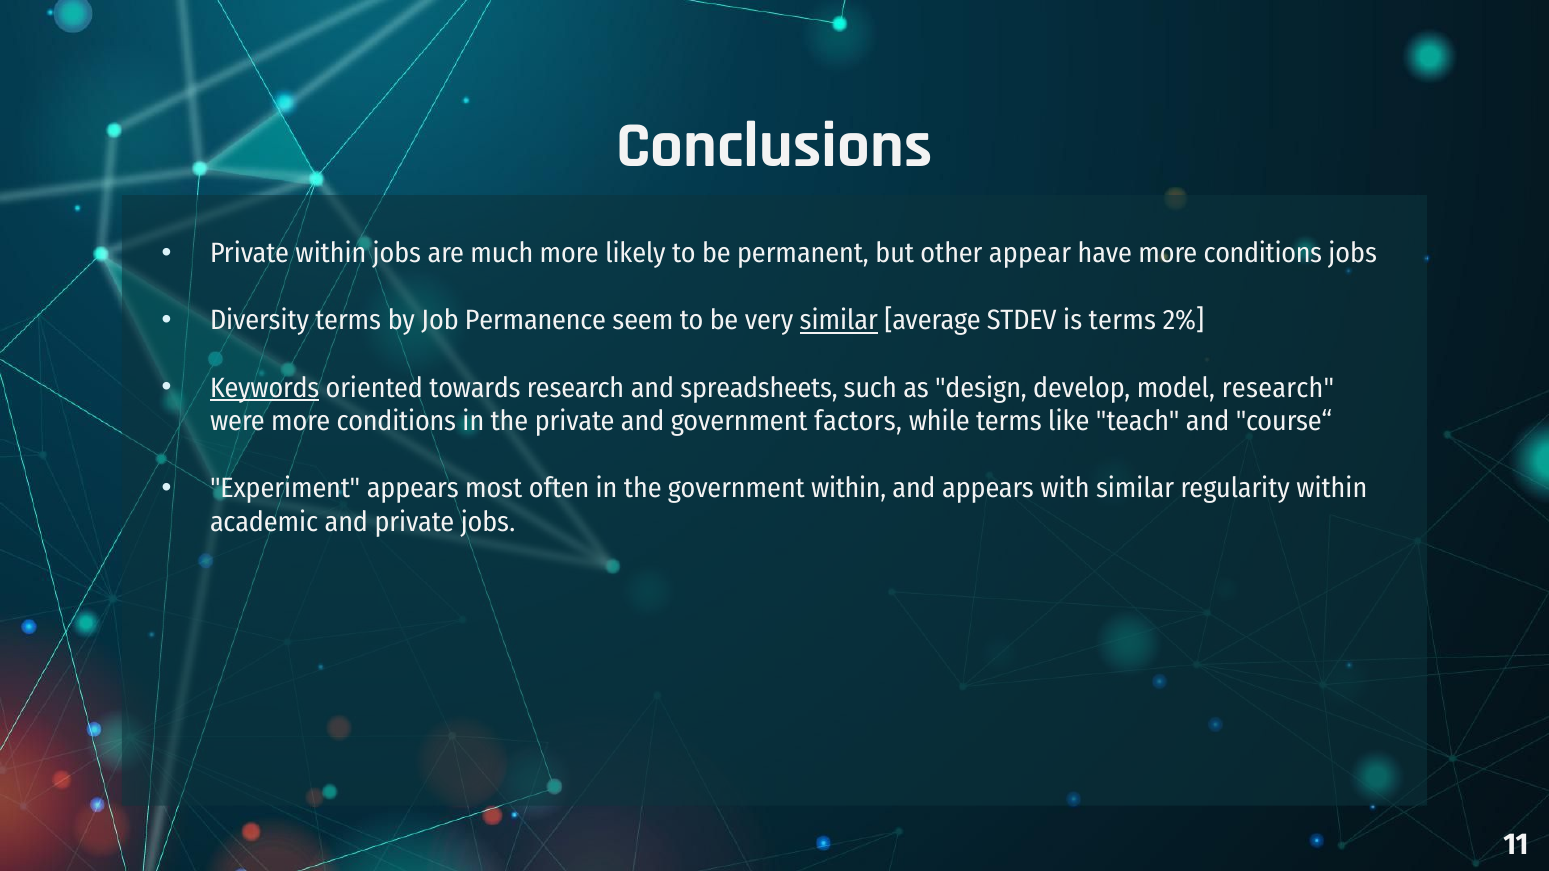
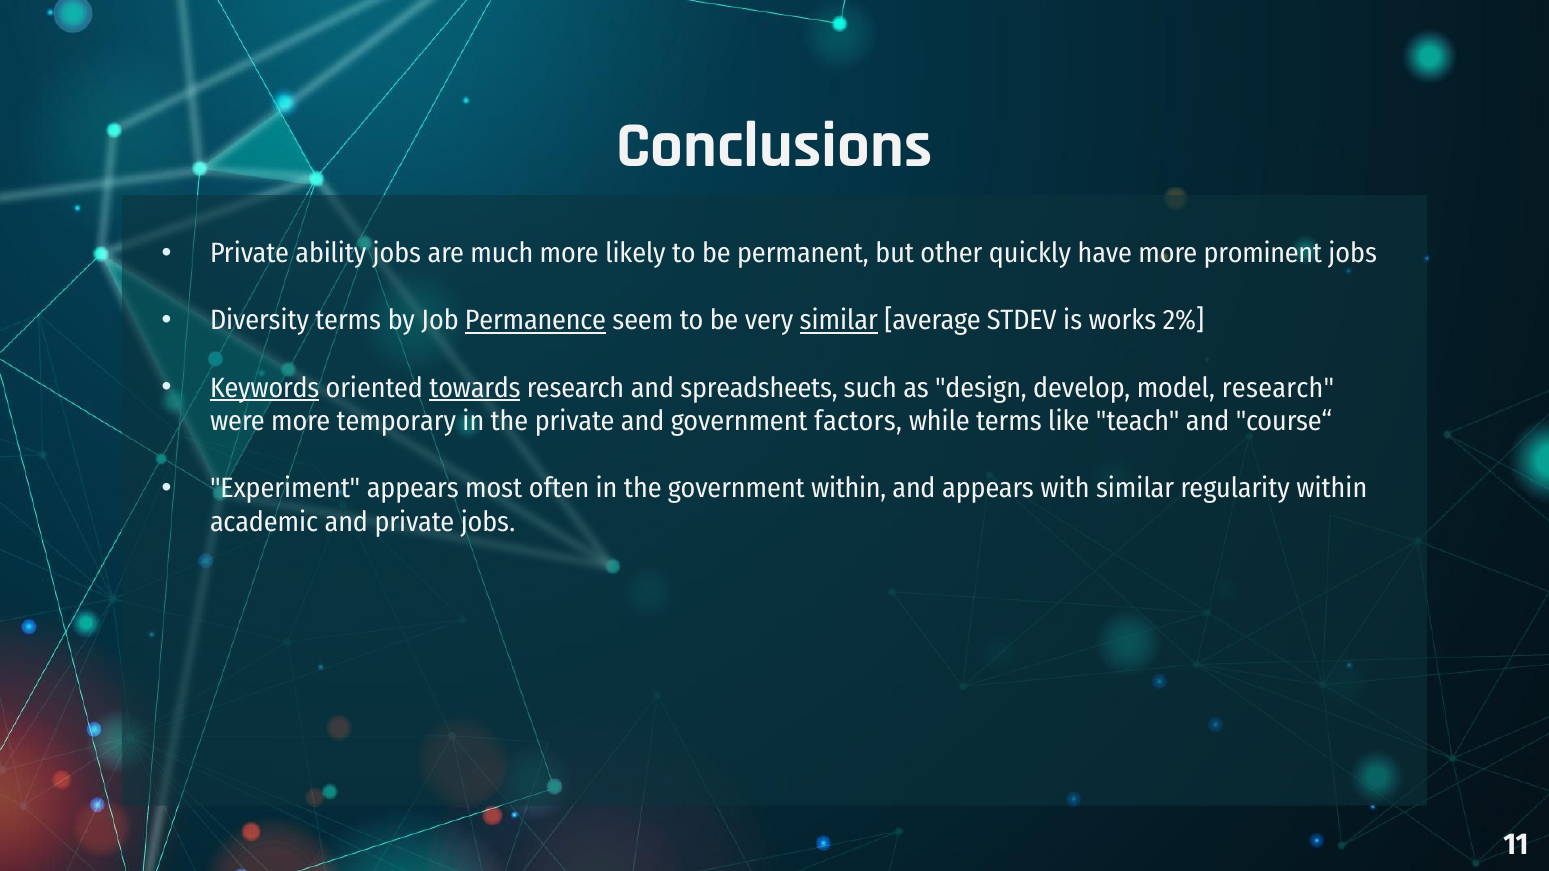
Private within: within -> ability
appear: appear -> quickly
have more conditions: conditions -> prominent
Permanence underline: none -> present
is terms: terms -> works
towards underline: none -> present
were more conditions: conditions -> temporary
